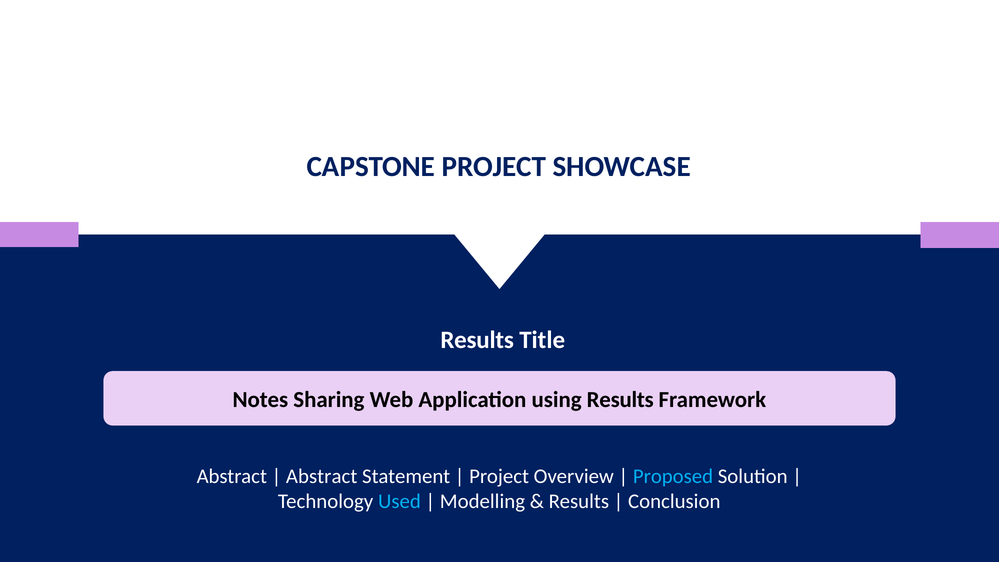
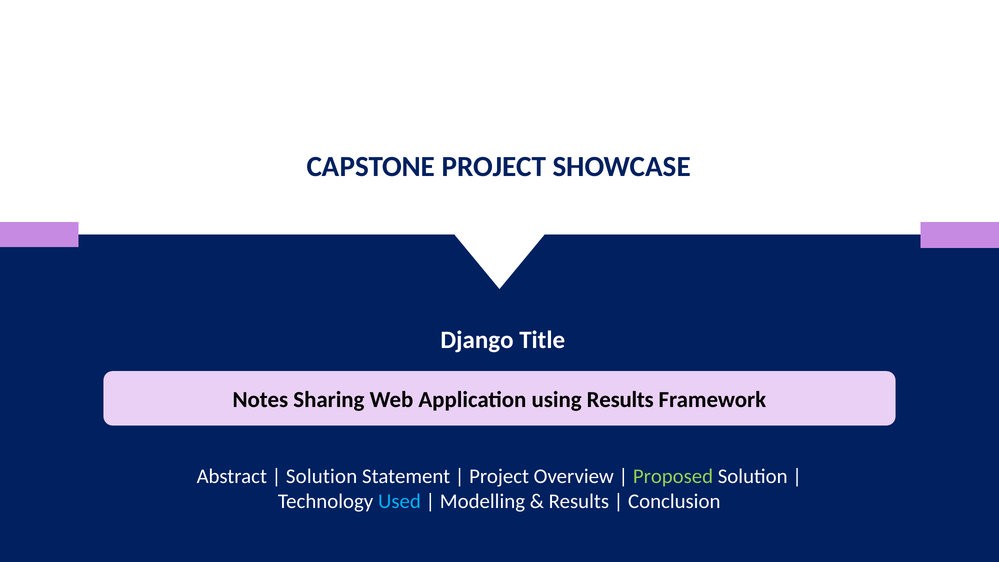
Results at (477, 340): Results -> Django
Abstract at (322, 477): Abstract -> Solution
Proposed colour: light blue -> light green
